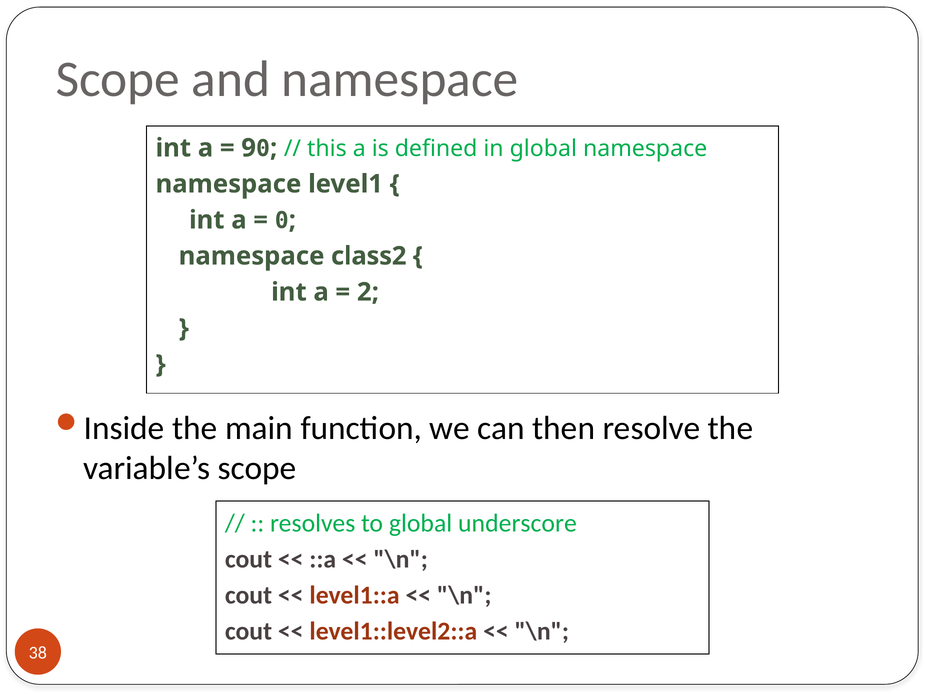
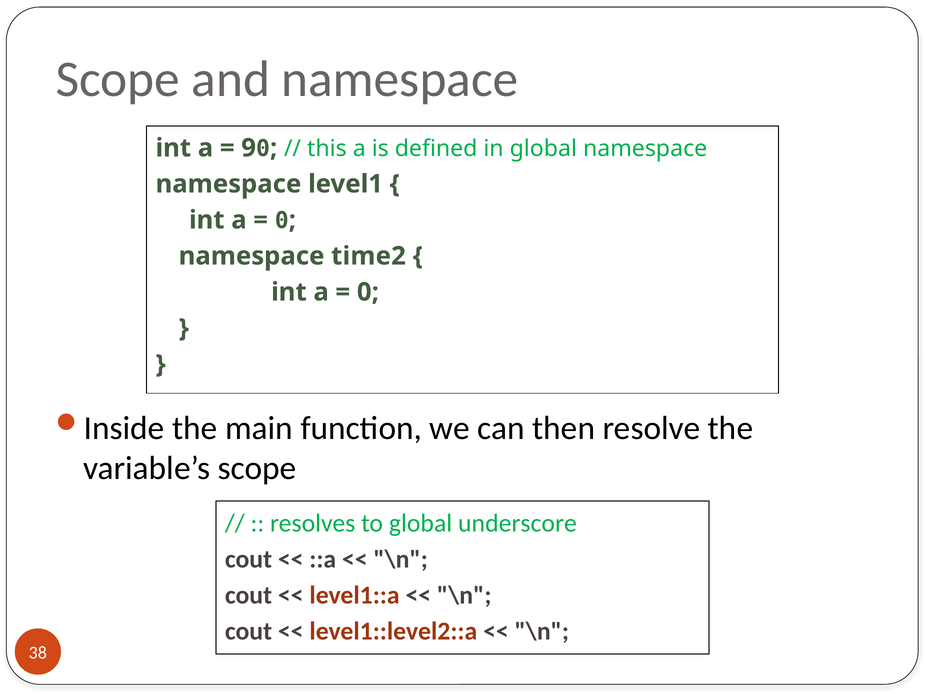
class2: class2 -> time2
2 at (368, 292): 2 -> 0
